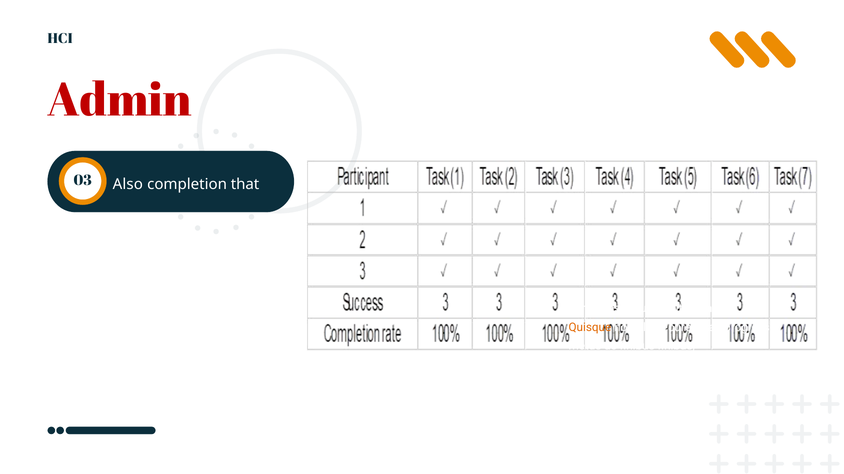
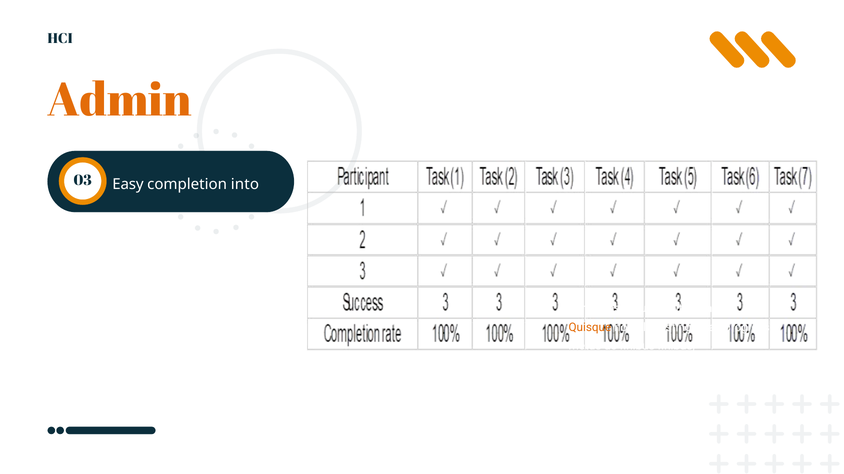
Admin colour: red -> orange
Also: Also -> Easy
that: that -> into
secure: secure -> testing
